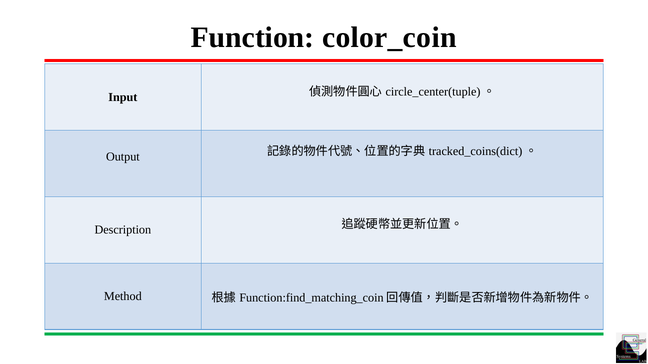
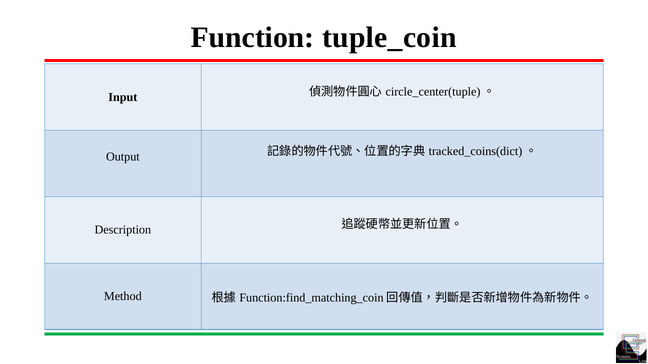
color_coin: color_coin -> tuple_coin
